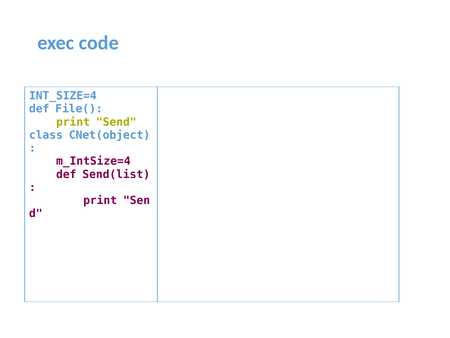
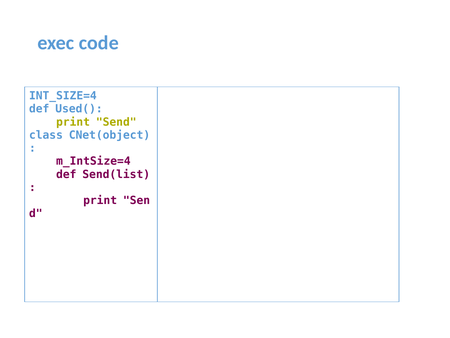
File(: File( -> Used(
